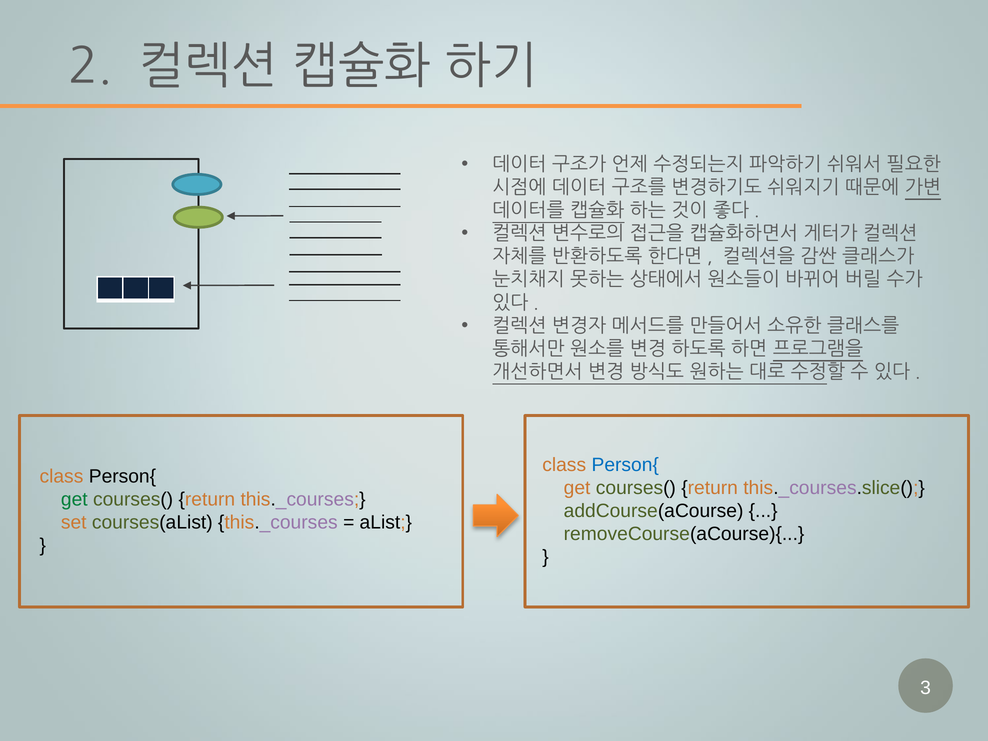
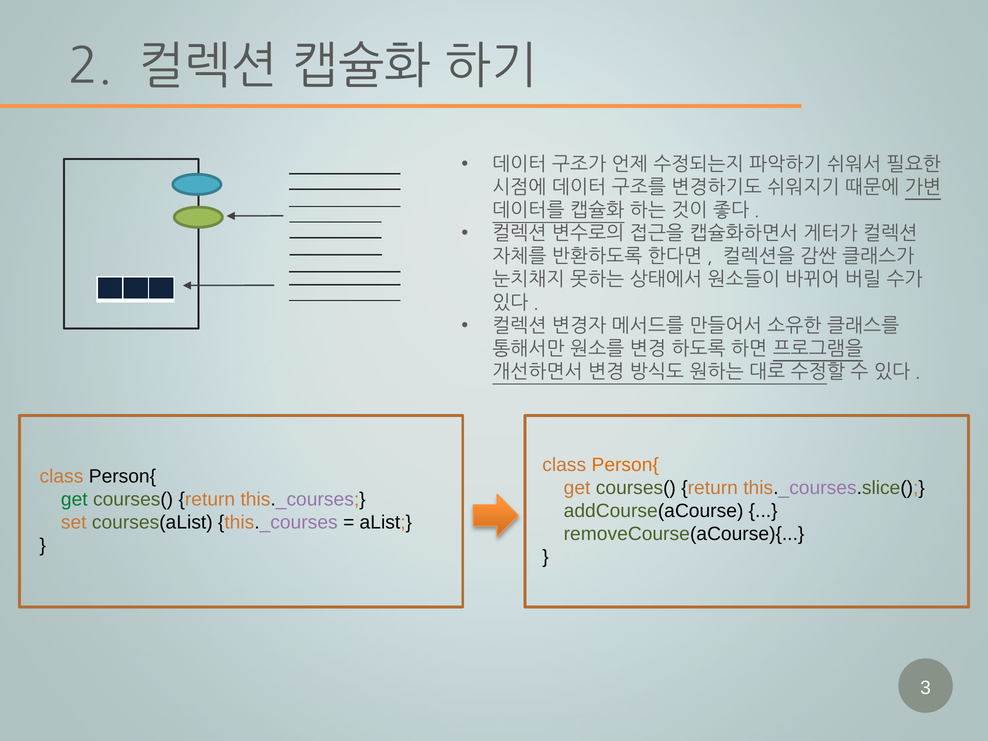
Person{ at (625, 465) colour: blue -> orange
